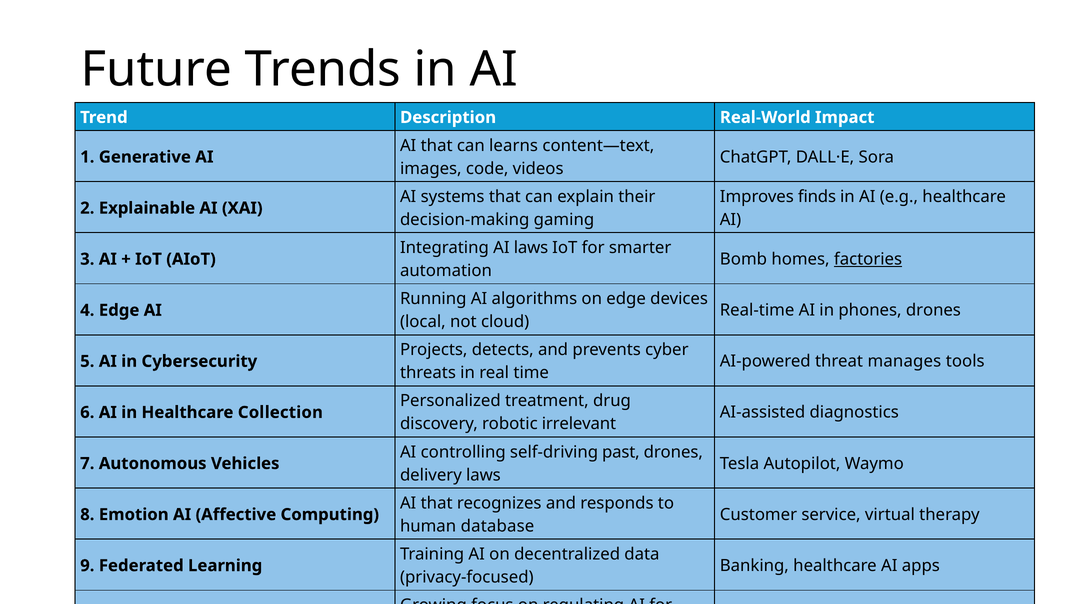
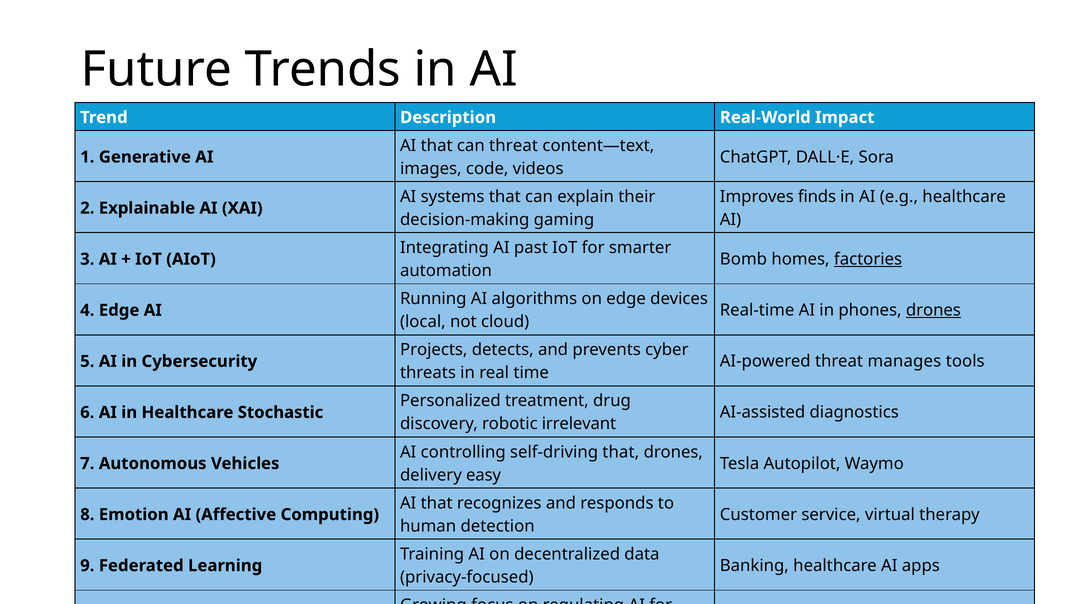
can learns: learns -> threat
Integrating AI laws: laws -> past
drones at (933, 310) underline: none -> present
Collection: Collection -> Stochastic
self-driving past: past -> that
delivery laws: laws -> easy
database: database -> detection
